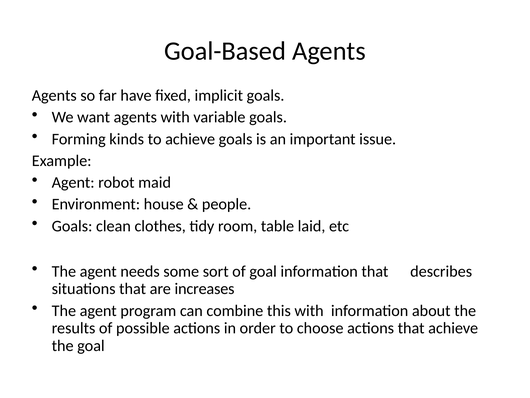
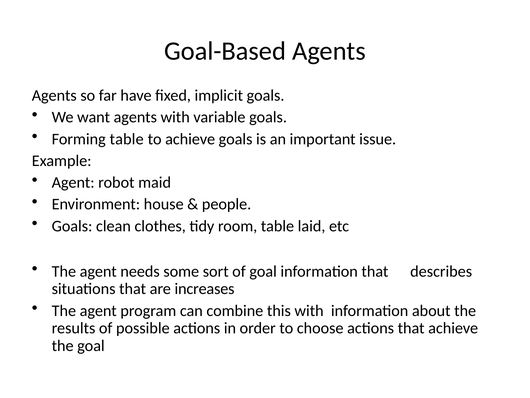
Forming kinds: kinds -> table
